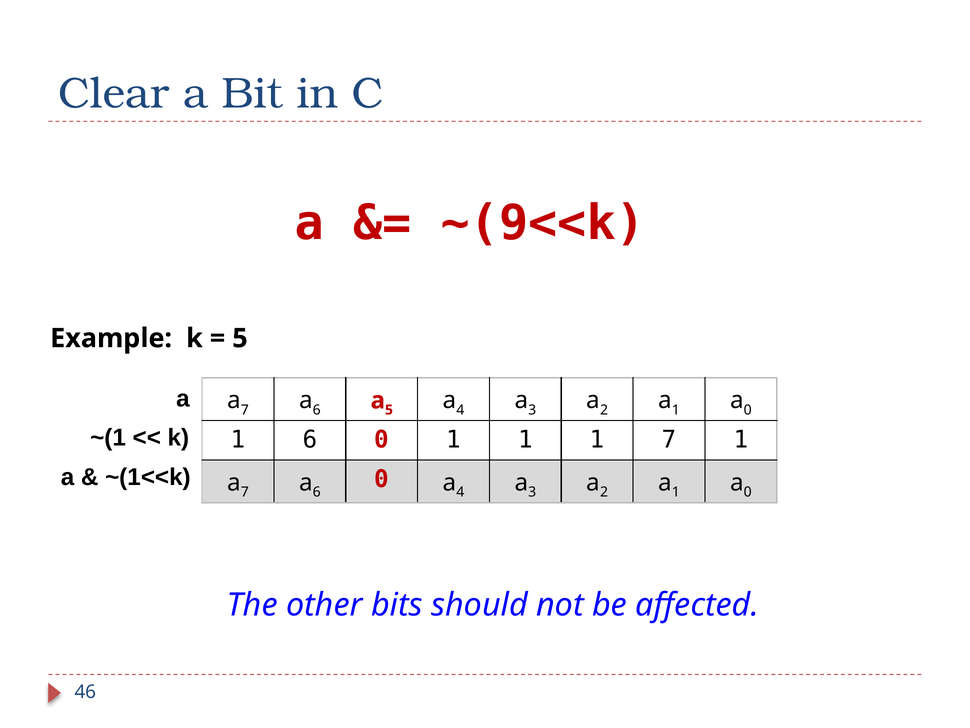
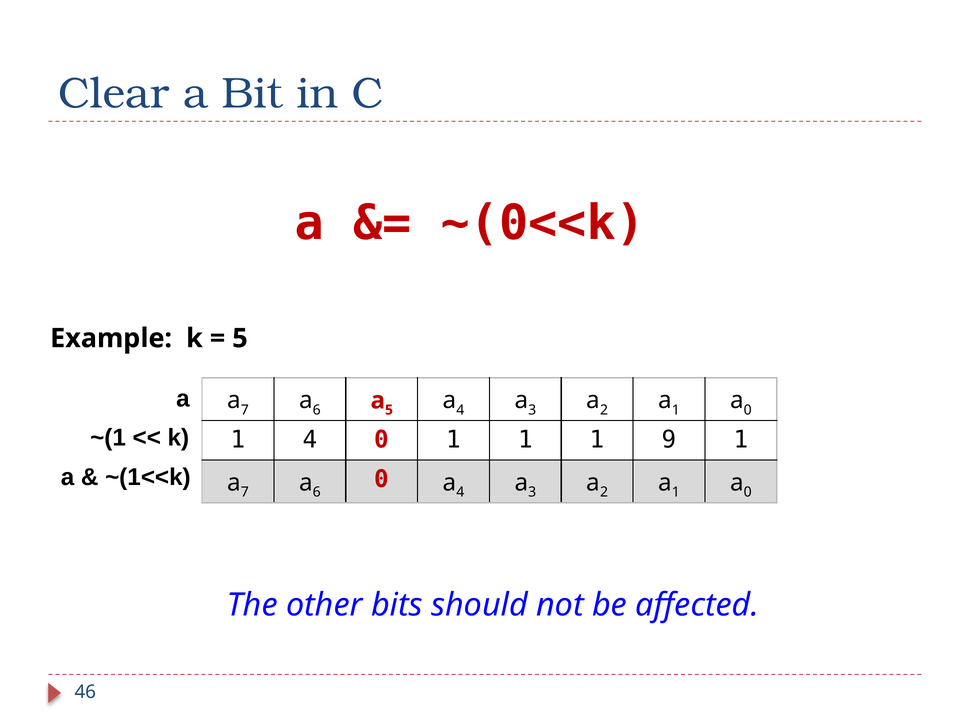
~(9<<k: ~(9<<k -> ~(0<<k
1 6: 6 -> 4
1 7: 7 -> 9
